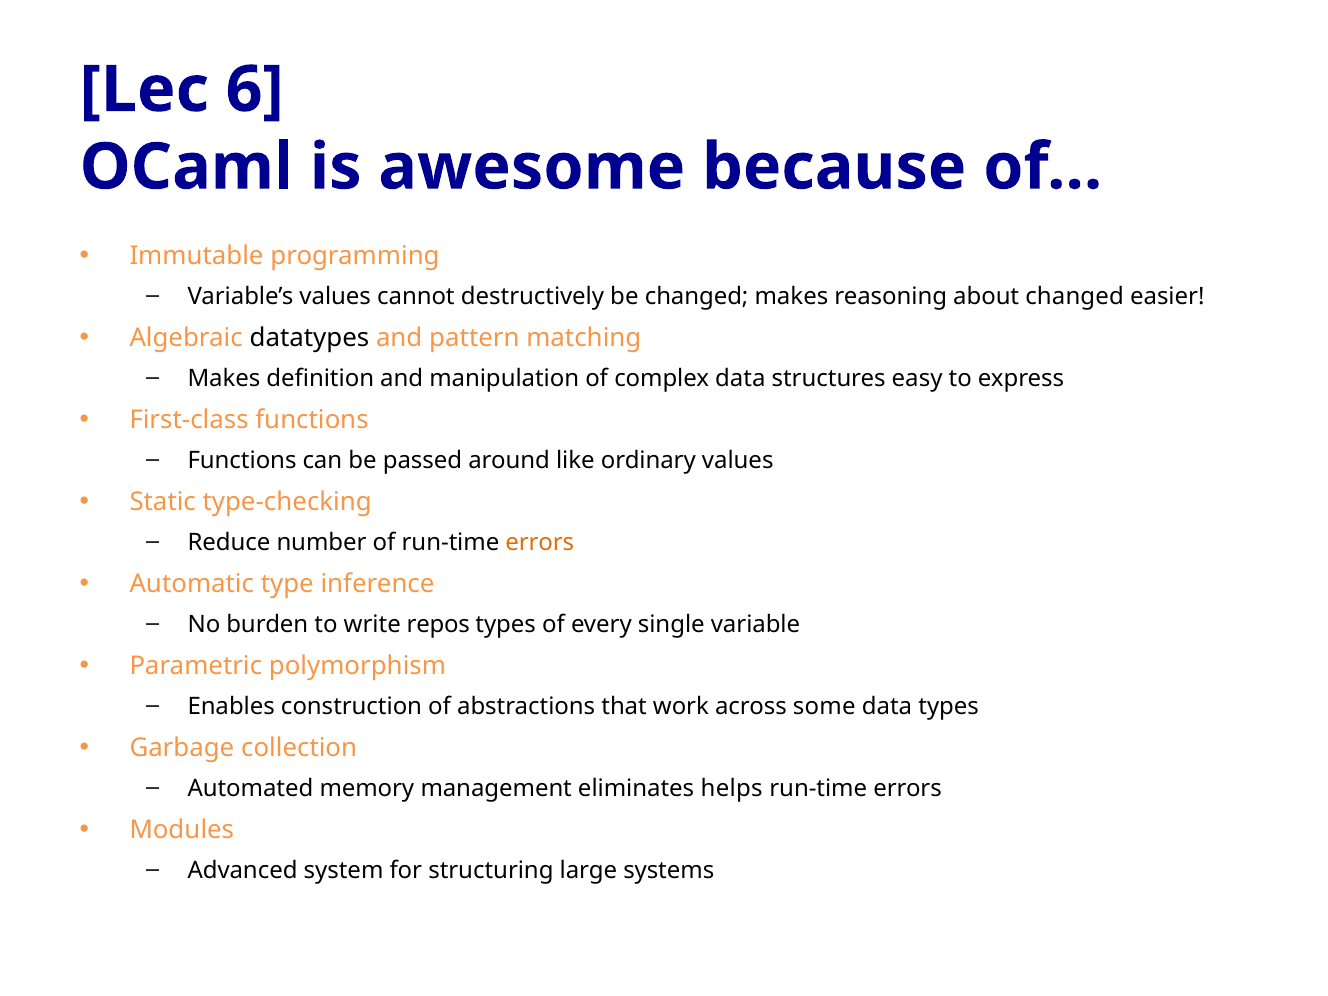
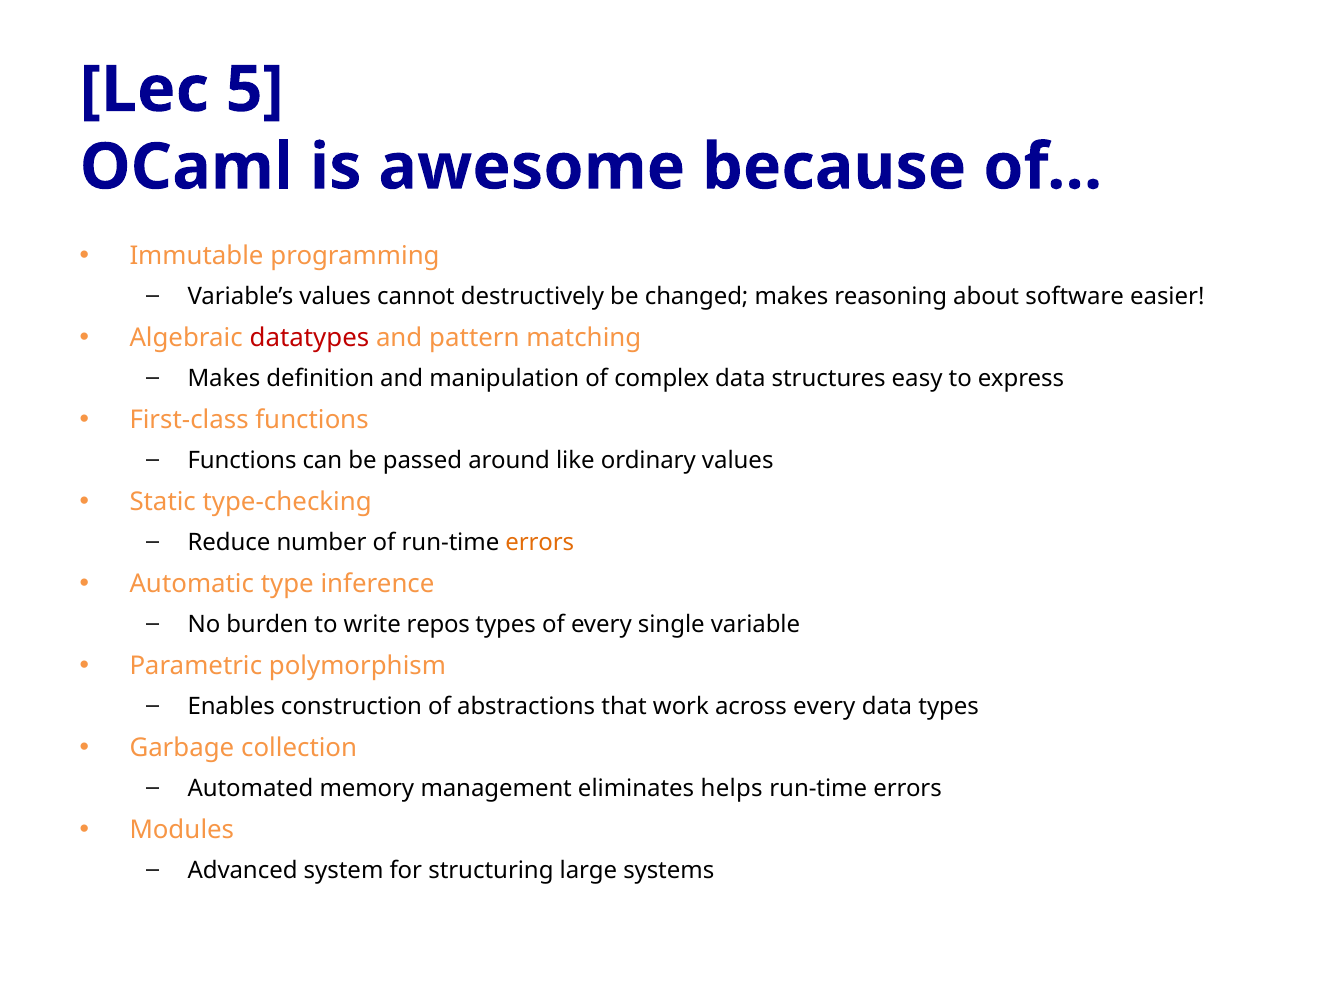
6: 6 -> 5
about changed: changed -> software
datatypes colour: black -> red
across some: some -> every
